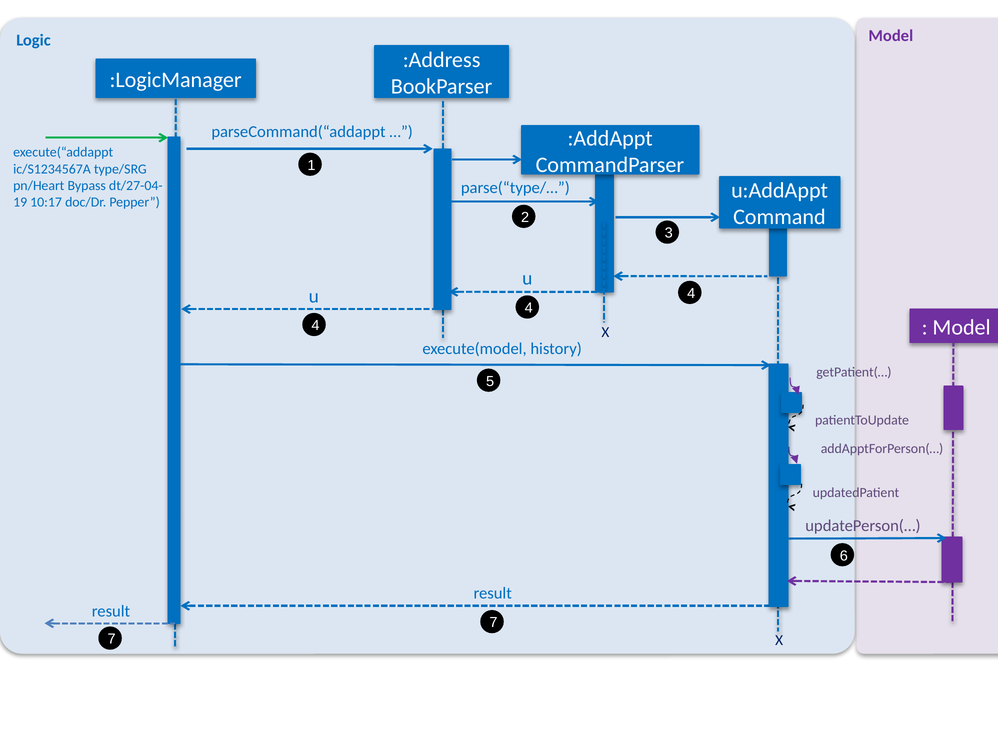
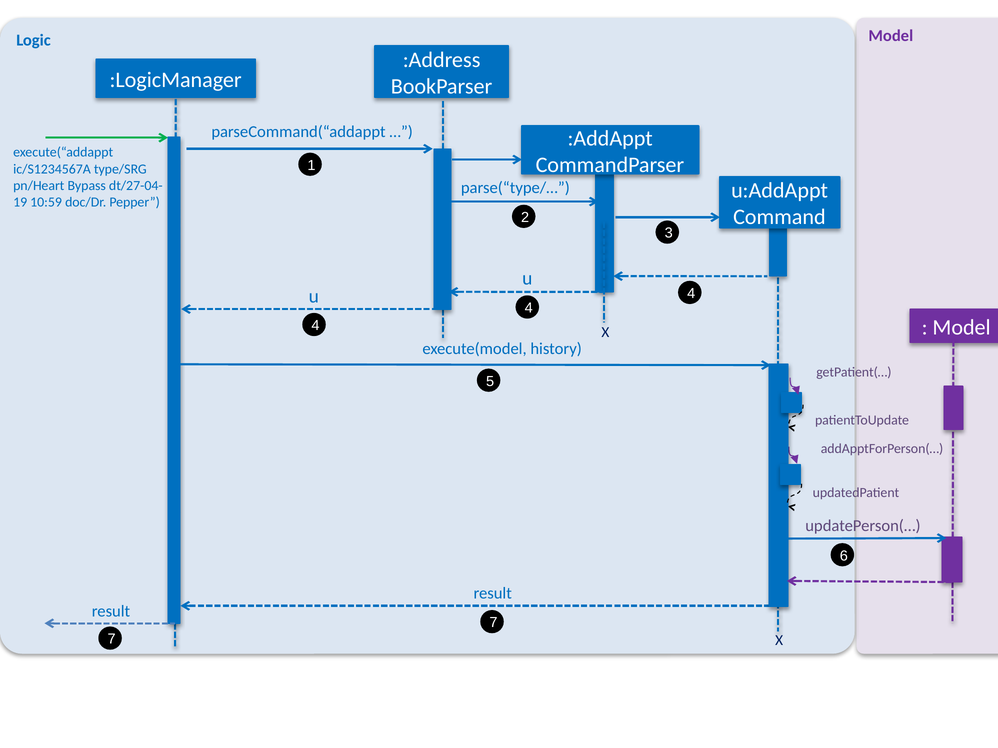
10:17: 10:17 -> 10:59
